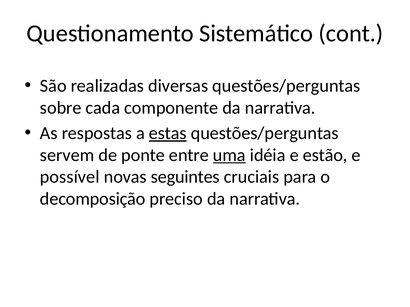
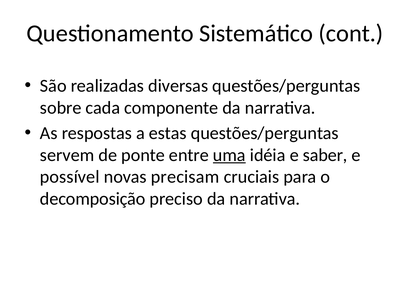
estas underline: present -> none
estão: estão -> saber
seguintes: seguintes -> precisam
